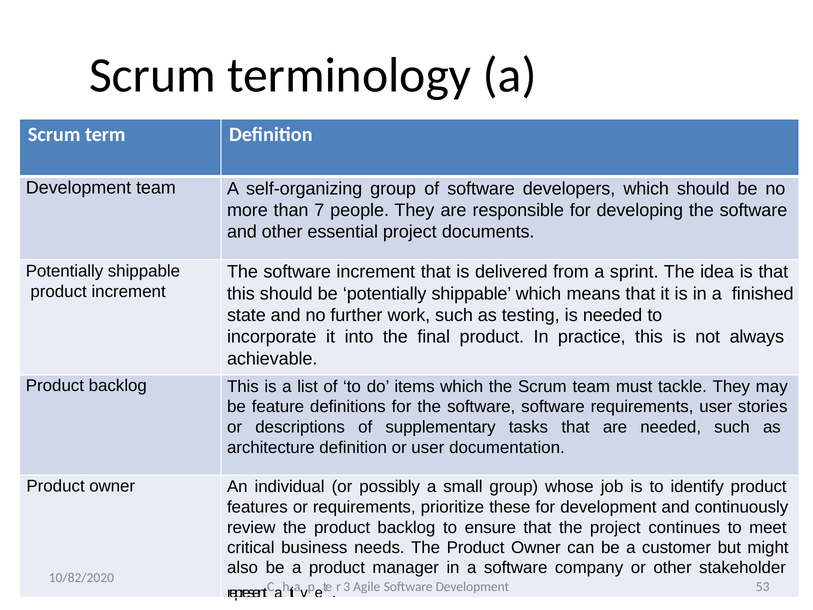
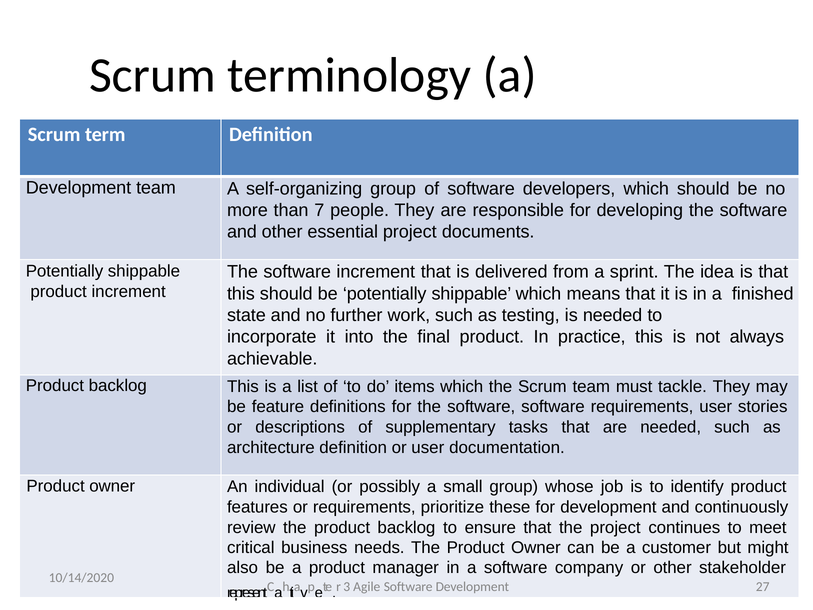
10/82/2020: 10/82/2020 -> 10/14/2020
53: 53 -> 27
